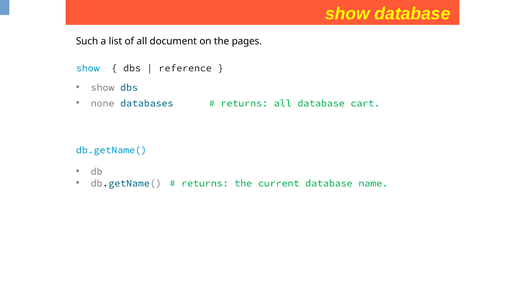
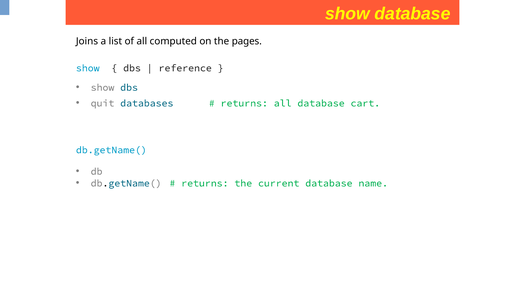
Such: Such -> Joins
document: document -> computed
none: none -> quit
